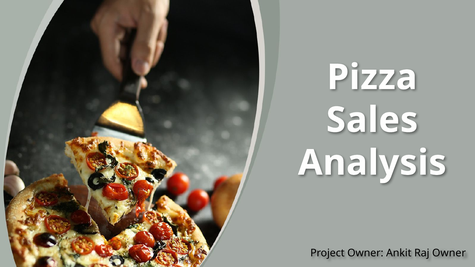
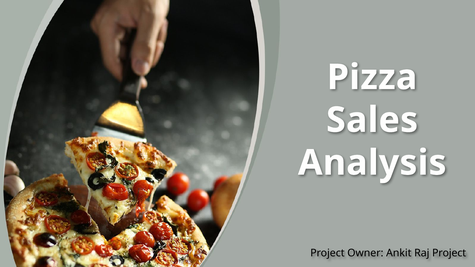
Raj Owner: Owner -> Project
